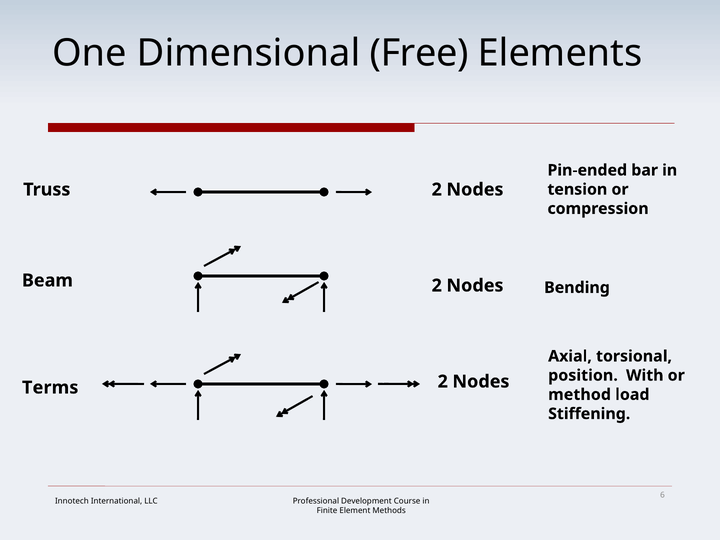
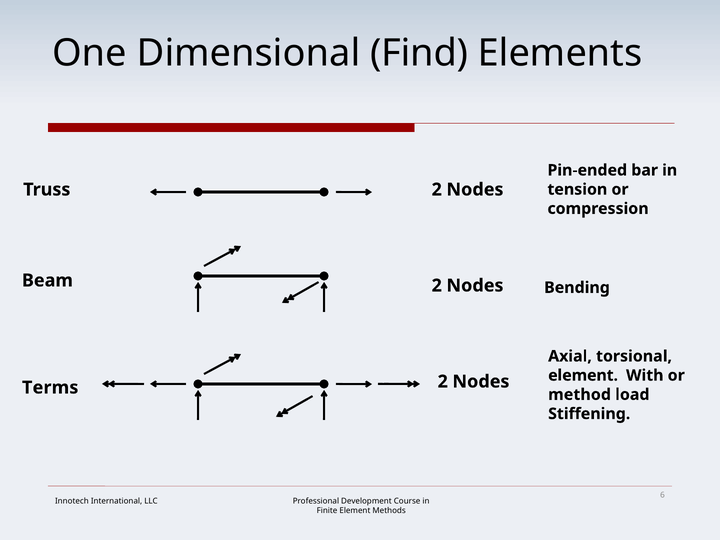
Free: Free -> Find
position at (583, 375): position -> element
